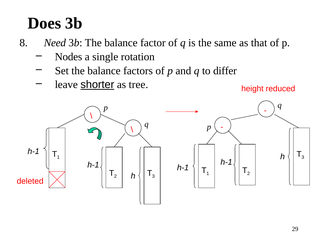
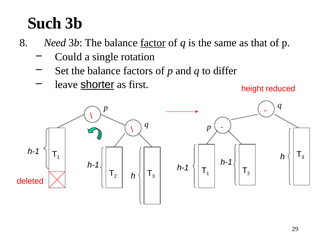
Does: Does -> Such
factor underline: none -> present
Nodes: Nodes -> Could
tree: tree -> first
